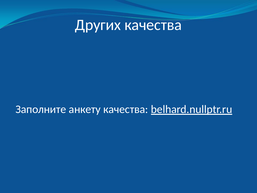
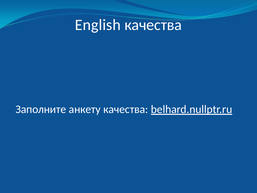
Других: Других -> English
